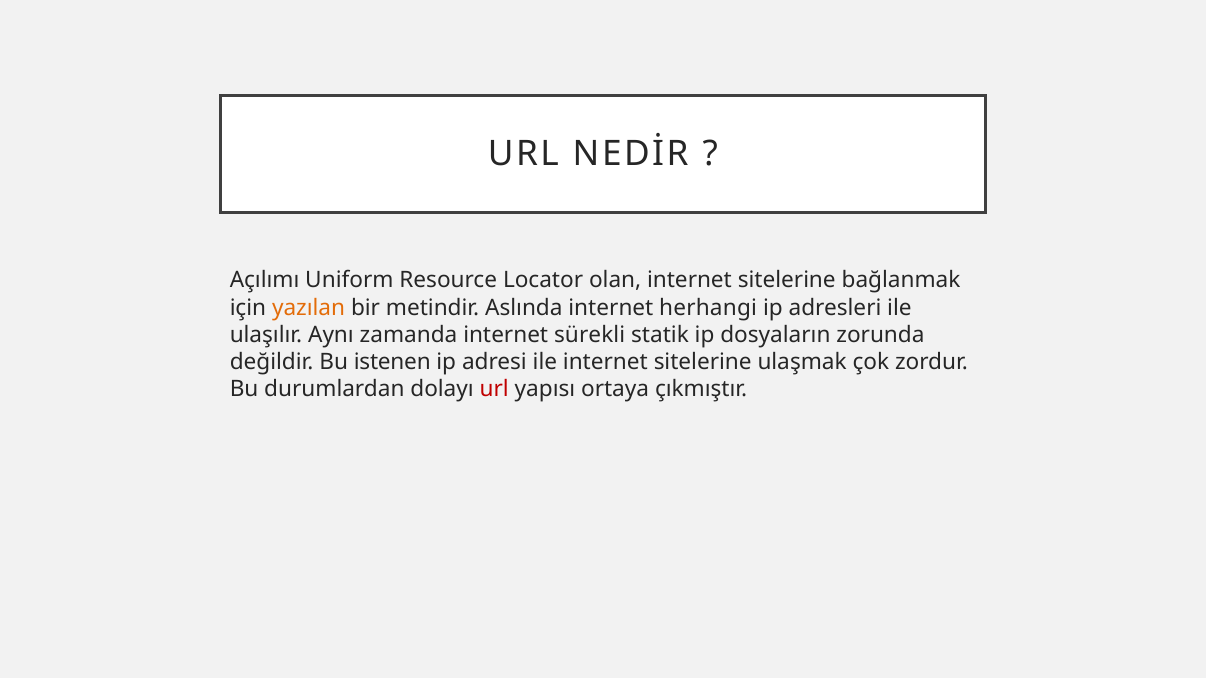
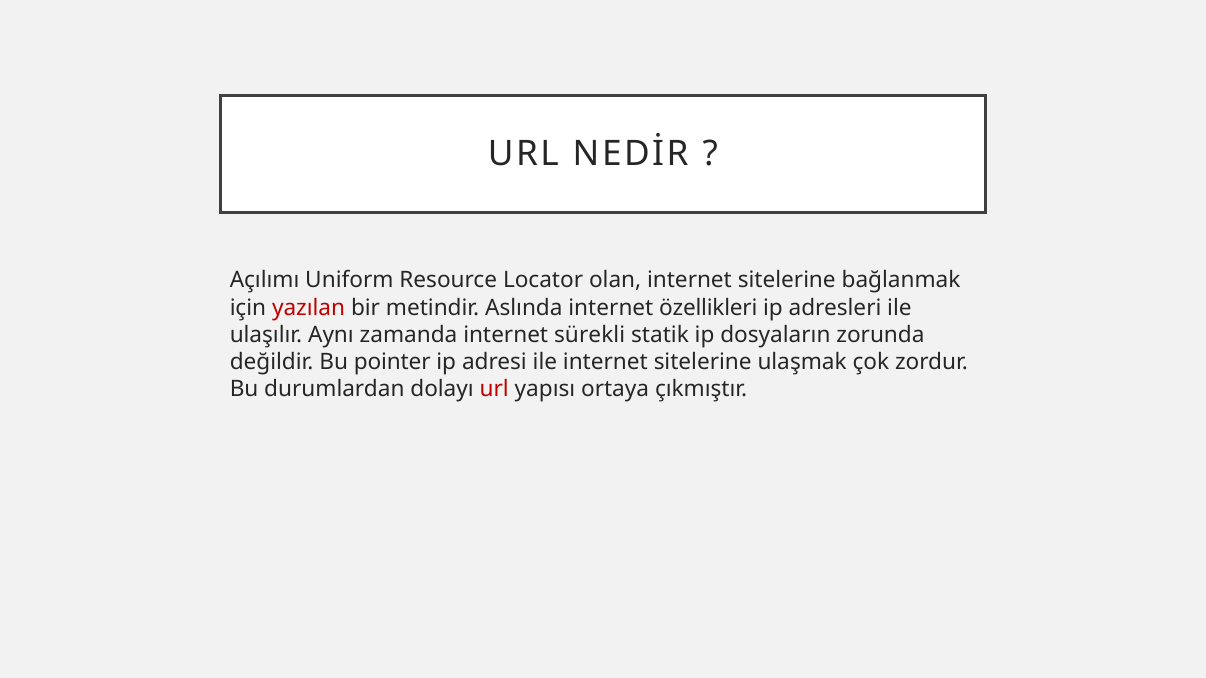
yazılan colour: orange -> red
herhangi: herhangi -> özellikleri
istenen: istenen -> pointer
